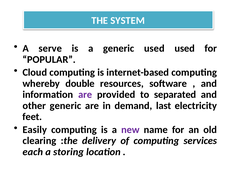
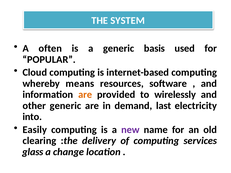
serve: serve -> often
generic used: used -> basis
double: double -> means
are at (85, 95) colour: purple -> orange
separated: separated -> wirelessly
feet: feet -> into
each: each -> glass
storing: storing -> change
